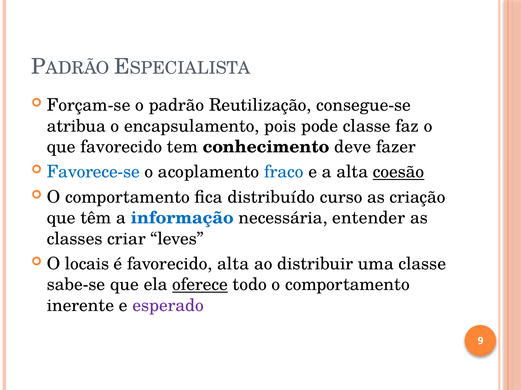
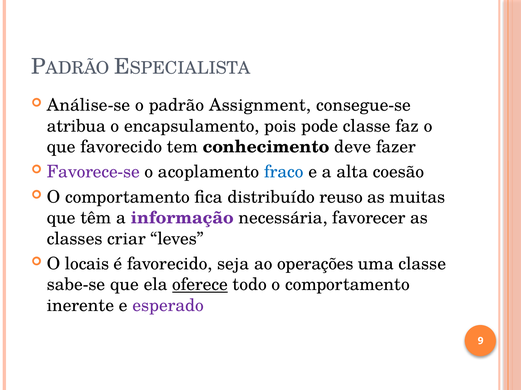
Forçam-se: Forçam-se -> Análise-se
Reutilização: Reutilização -> Assignment
Favorece-se colour: blue -> purple
coesão underline: present -> none
curso: curso -> reuso
criação: criação -> muitas
informação colour: blue -> purple
entender: entender -> favorecer
favorecido alta: alta -> seja
distribuir: distribuir -> operações
